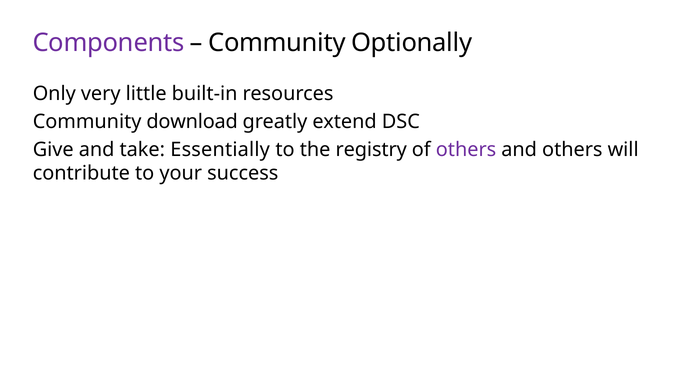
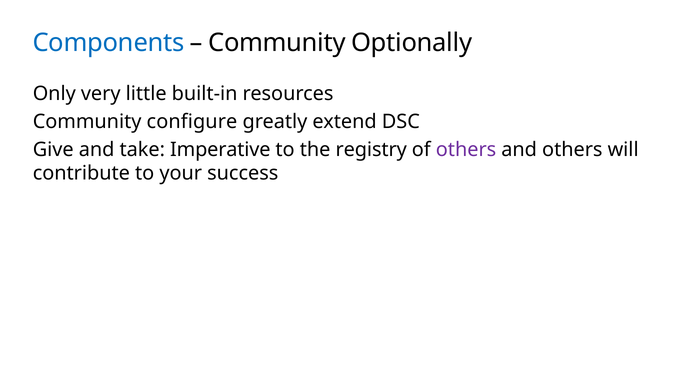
Components colour: purple -> blue
download: download -> configure
Essentially: Essentially -> Imperative
